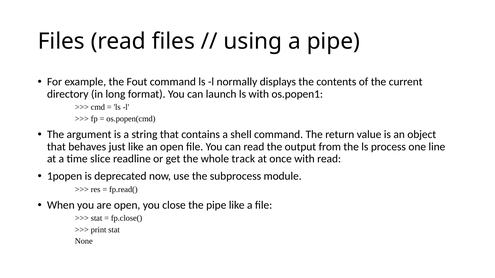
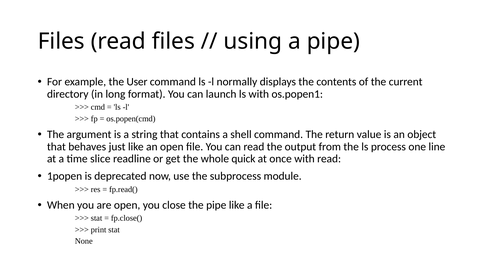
Fout: Fout -> User
track: track -> quick
